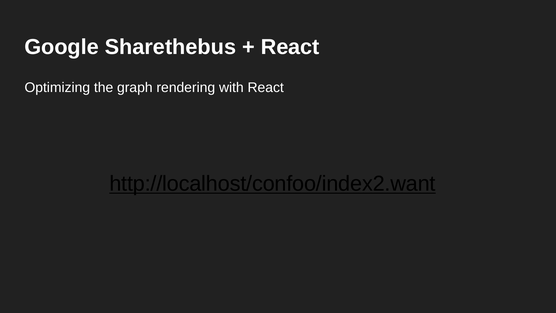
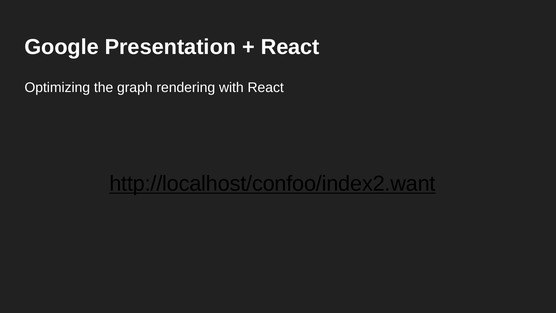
Sharethebus: Sharethebus -> Presentation
